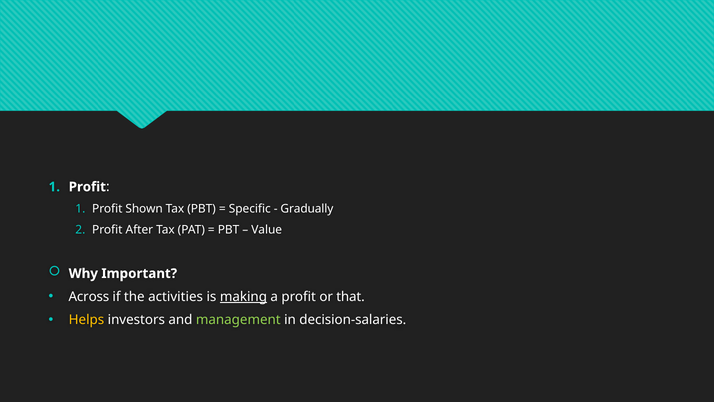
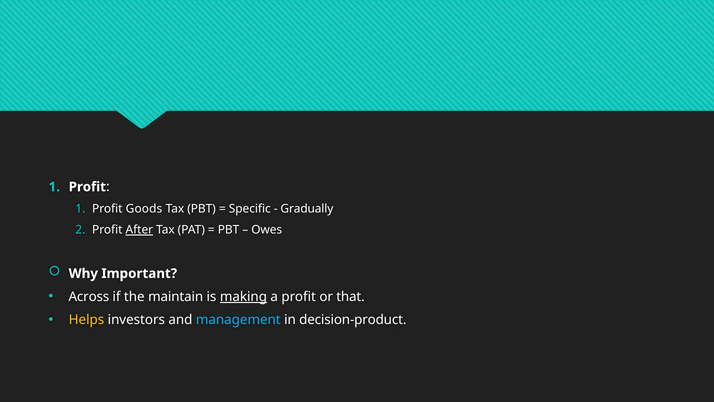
Shown: Shown -> Goods
After underline: none -> present
Value: Value -> Owes
activities: activities -> maintain
management colour: light green -> light blue
decision-salaries: decision-salaries -> decision-product
